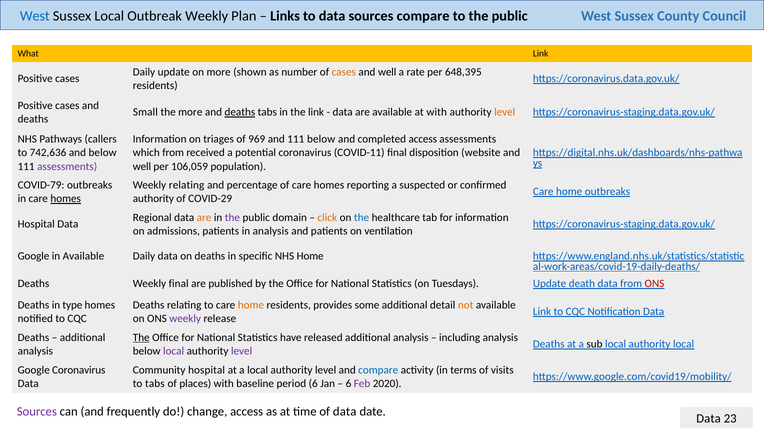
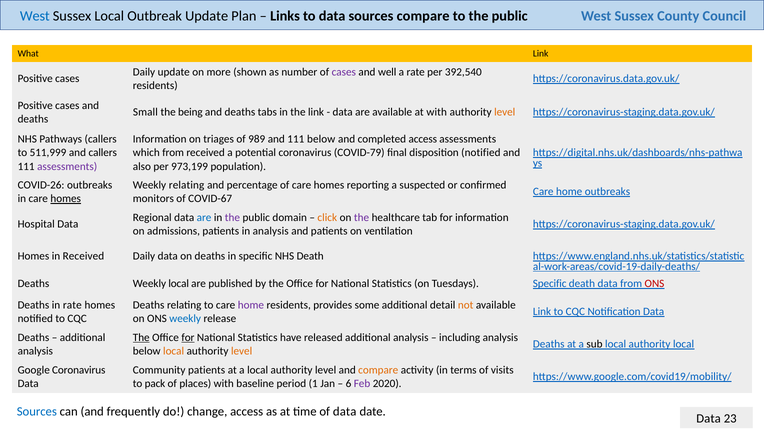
Outbreak Weekly: Weekly -> Update
cases at (344, 72) colour: orange -> purple
648,395: 648,395 -> 392,540
the more: more -> being
deaths at (240, 112) underline: present -> none
969: 969 -> 989
742,636: 742,636 -> 511,999
and below: below -> callers
COVID-11: COVID-11 -> COVID-79
disposition website: website -> notified
well at (142, 166): well -> also
106,059: 106,059 -> 973,199
COVID-79: COVID-79 -> COVID-26
authority at (153, 199): authority -> monitors
COVID-29: COVID-29 -> COVID-67
are at (204, 218) colour: orange -> blue
the at (362, 218) colour: blue -> purple
Google at (33, 256): Google -> Homes
in Available: Available -> Received
NHS Home: Home -> Death
Weekly final: final -> local
Tuesdays Update: Update -> Specific
in type: type -> rate
home at (251, 305) colour: orange -> purple
weekly at (185, 318) colour: purple -> blue
for at (188, 337) underline: none -> present
local at (174, 351) colour: purple -> orange
level at (242, 351) colour: purple -> orange
Community hospital: hospital -> patients
compare at (378, 370) colour: blue -> orange
to tabs: tabs -> pack
period 6: 6 -> 1
Sources at (37, 412) colour: purple -> blue
